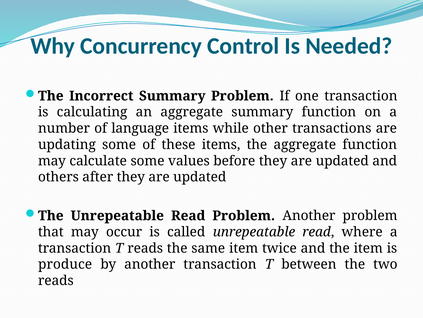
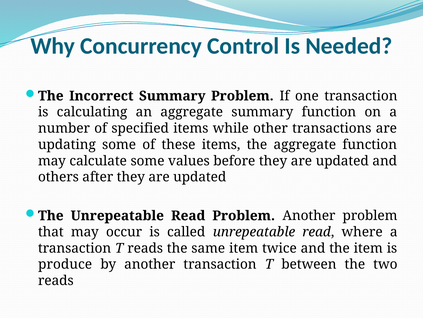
language: language -> specified
